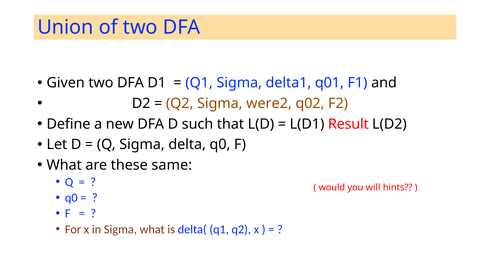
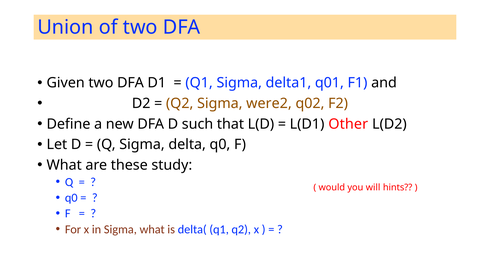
Result: Result -> Other
same: same -> study
